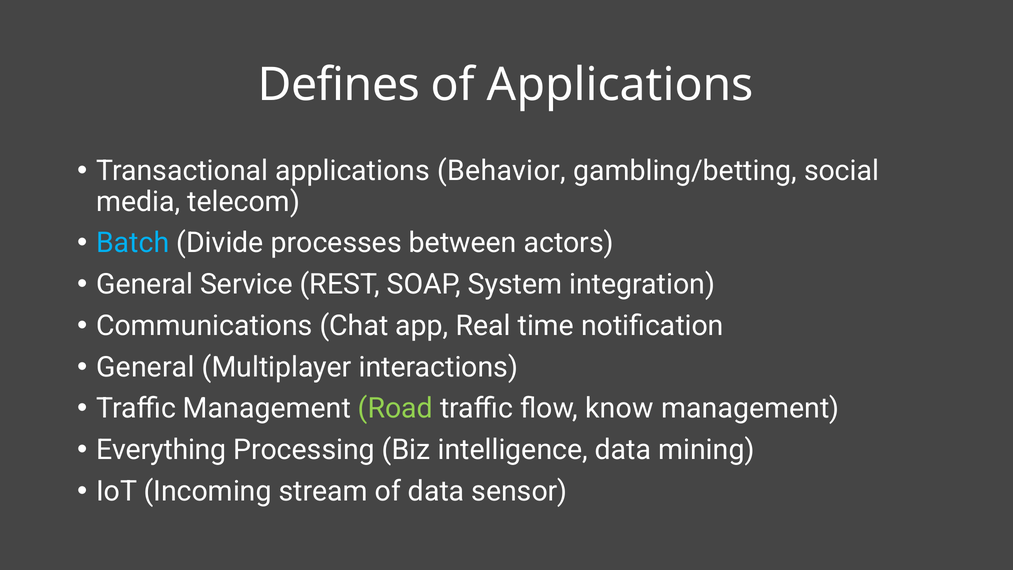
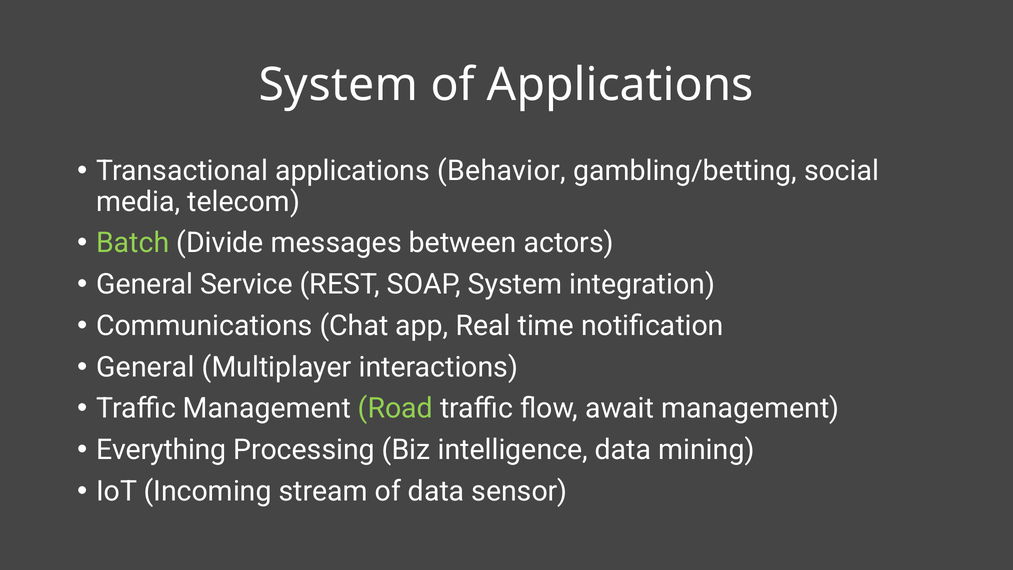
Defines at (339, 85): Defines -> System
Batch colour: light blue -> light green
processes: processes -> messages
know: know -> await
